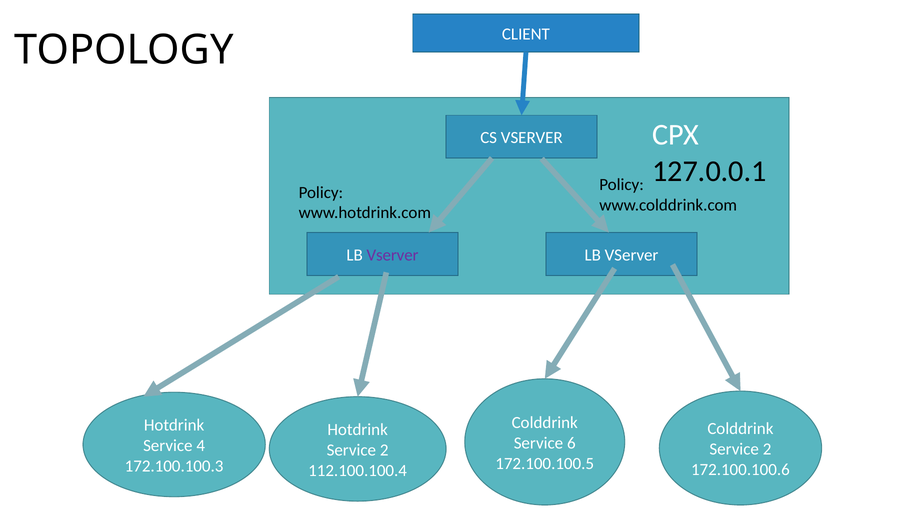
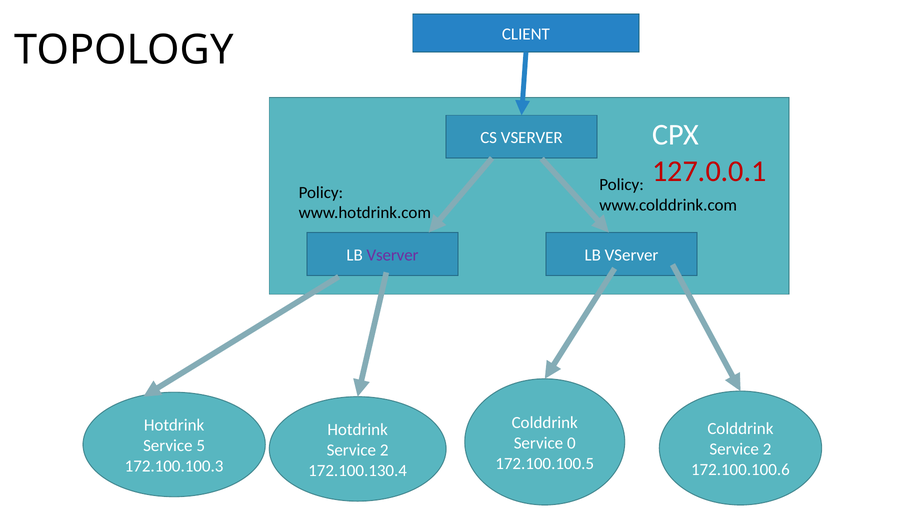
127.0.0.1 colour: black -> red
6: 6 -> 0
4: 4 -> 5
112.100.100.4: 112.100.100.4 -> 172.100.130.4
